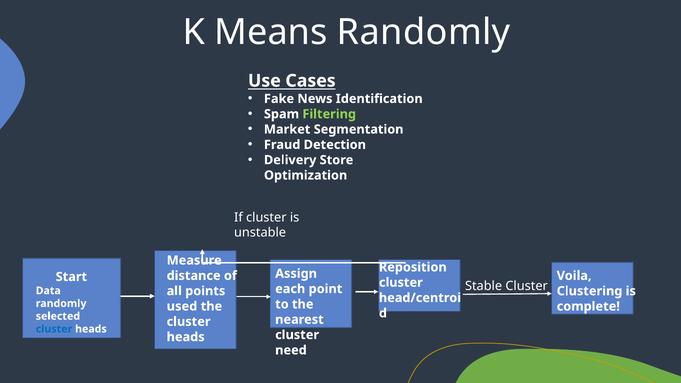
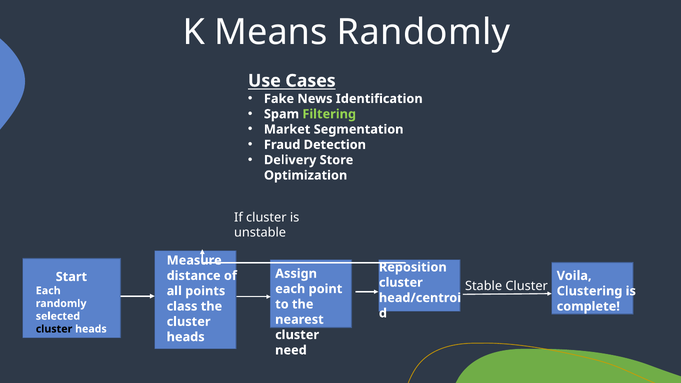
Data at (48, 291): Data -> Each
used: used -> class
cluster at (54, 329) colour: blue -> black
